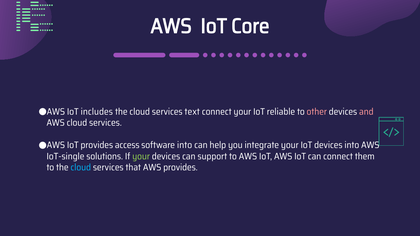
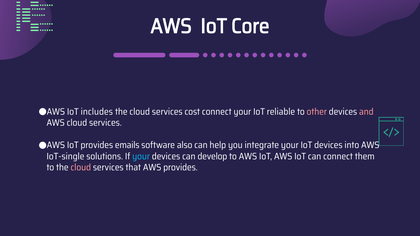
text: text -> cost
access: access -> emails
software into: into -> also
your at (141, 157) colour: light green -> light blue
support: support -> develop
cloud at (81, 168) colour: light blue -> pink
